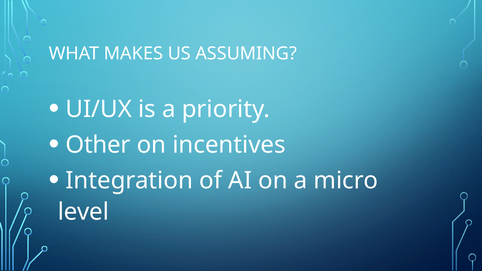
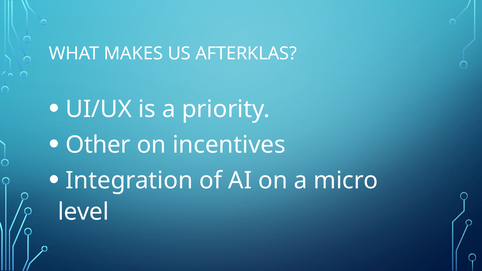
ASSUMING: ASSUMING -> AFTERKLAS
